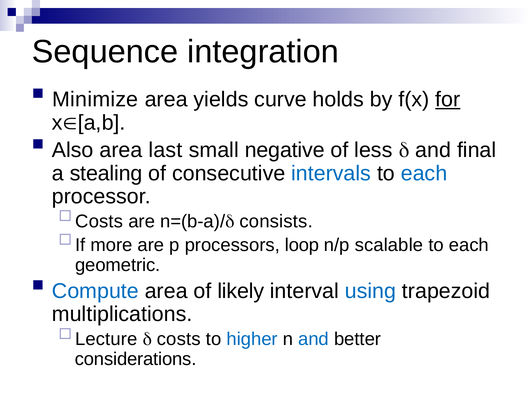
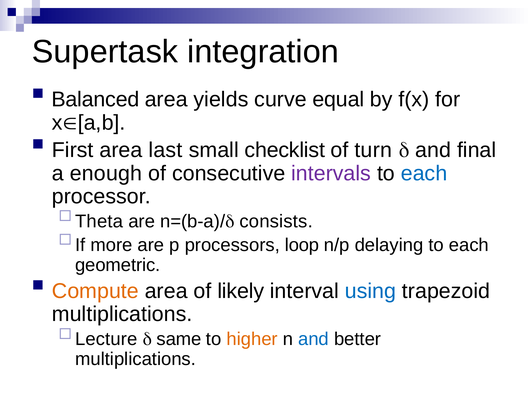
Sequence: Sequence -> Supertask
Minimize: Minimize -> Balanced
holds: holds -> equal
for underline: present -> none
Also: Also -> First
negative: negative -> checklist
less: less -> turn
stealing: stealing -> enough
intervals colour: blue -> purple
Costs at (99, 221): Costs -> Theta
scalable: scalable -> delaying
Compute colour: blue -> orange
costs at (179, 339): costs -> same
higher colour: blue -> orange
considerations at (136, 359): considerations -> multiplications
